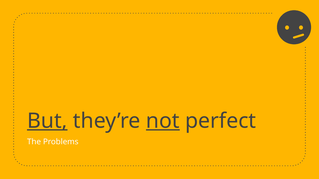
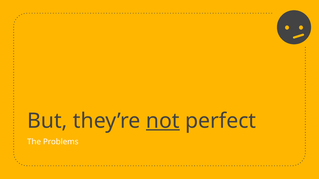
But underline: present -> none
